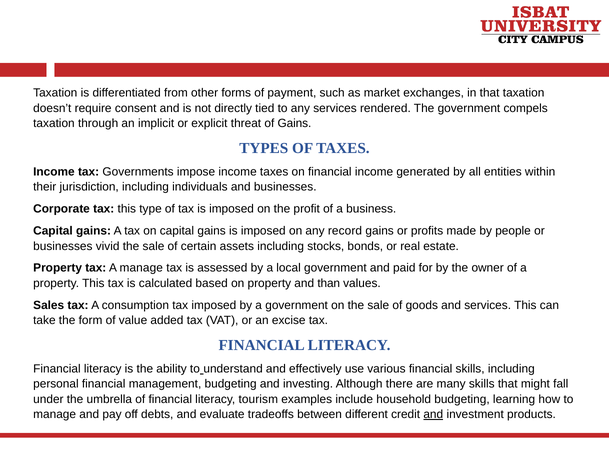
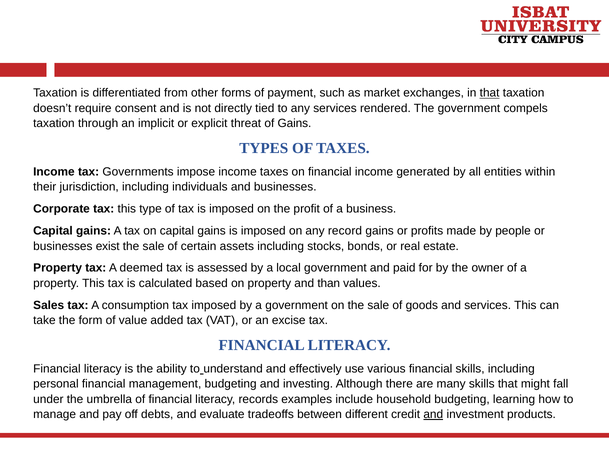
that at (490, 93) underline: none -> present
vivid: vivid -> exist
A manage: manage -> deemed
tourism: tourism -> records
